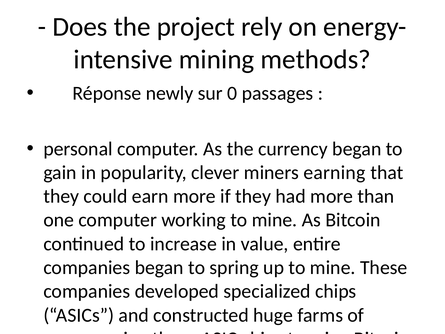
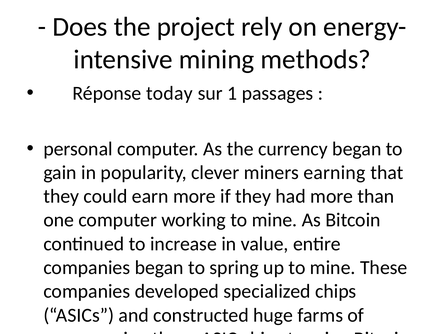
newly at (170, 93): newly -> today
sur 0: 0 -> 1
